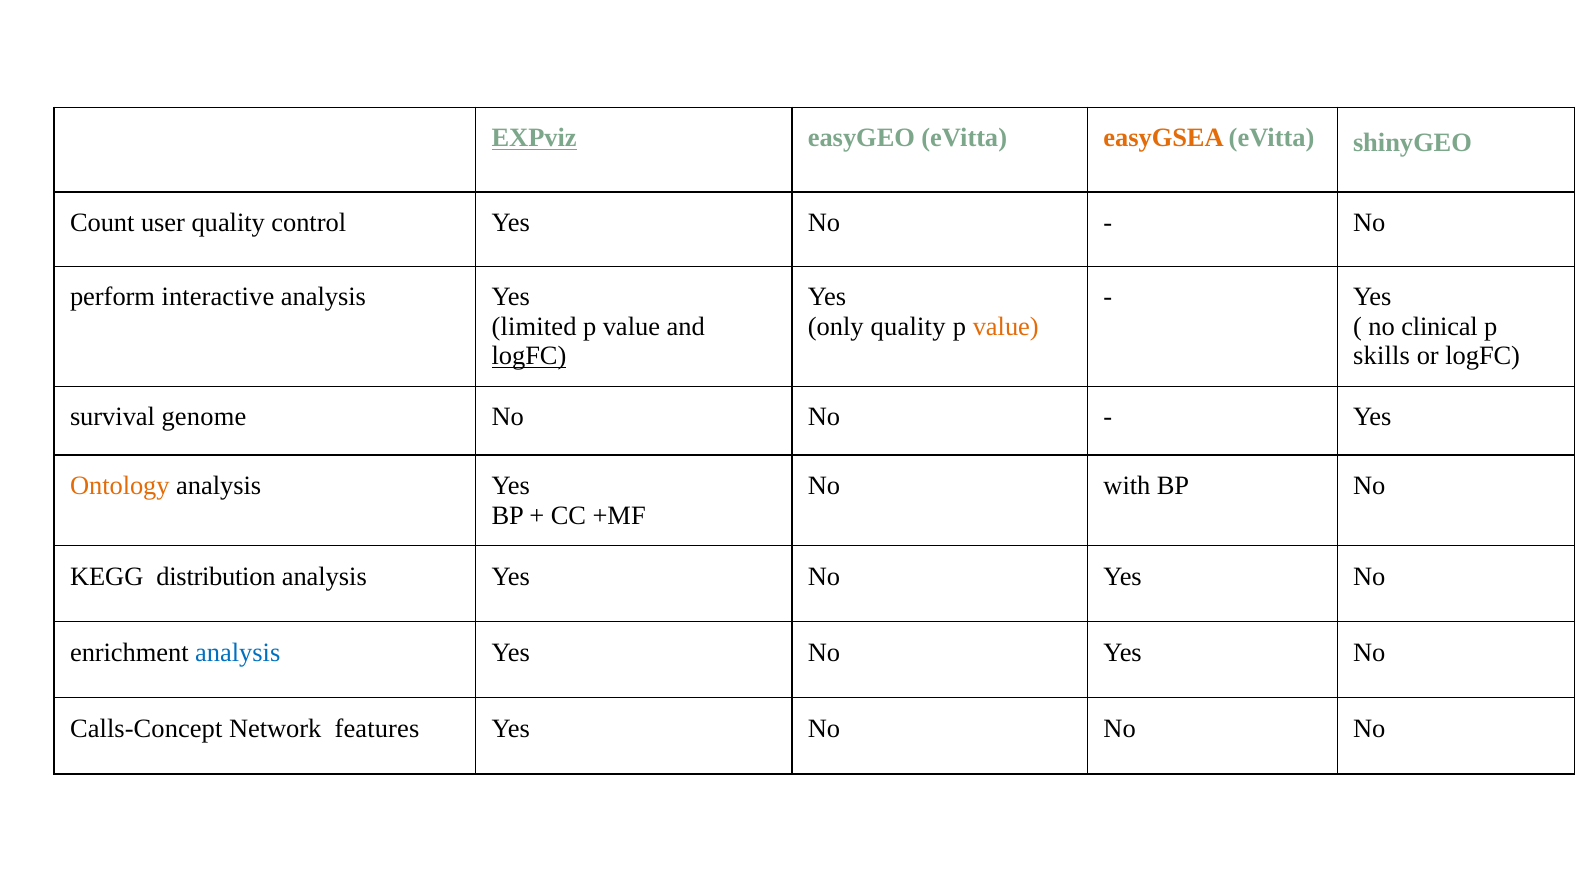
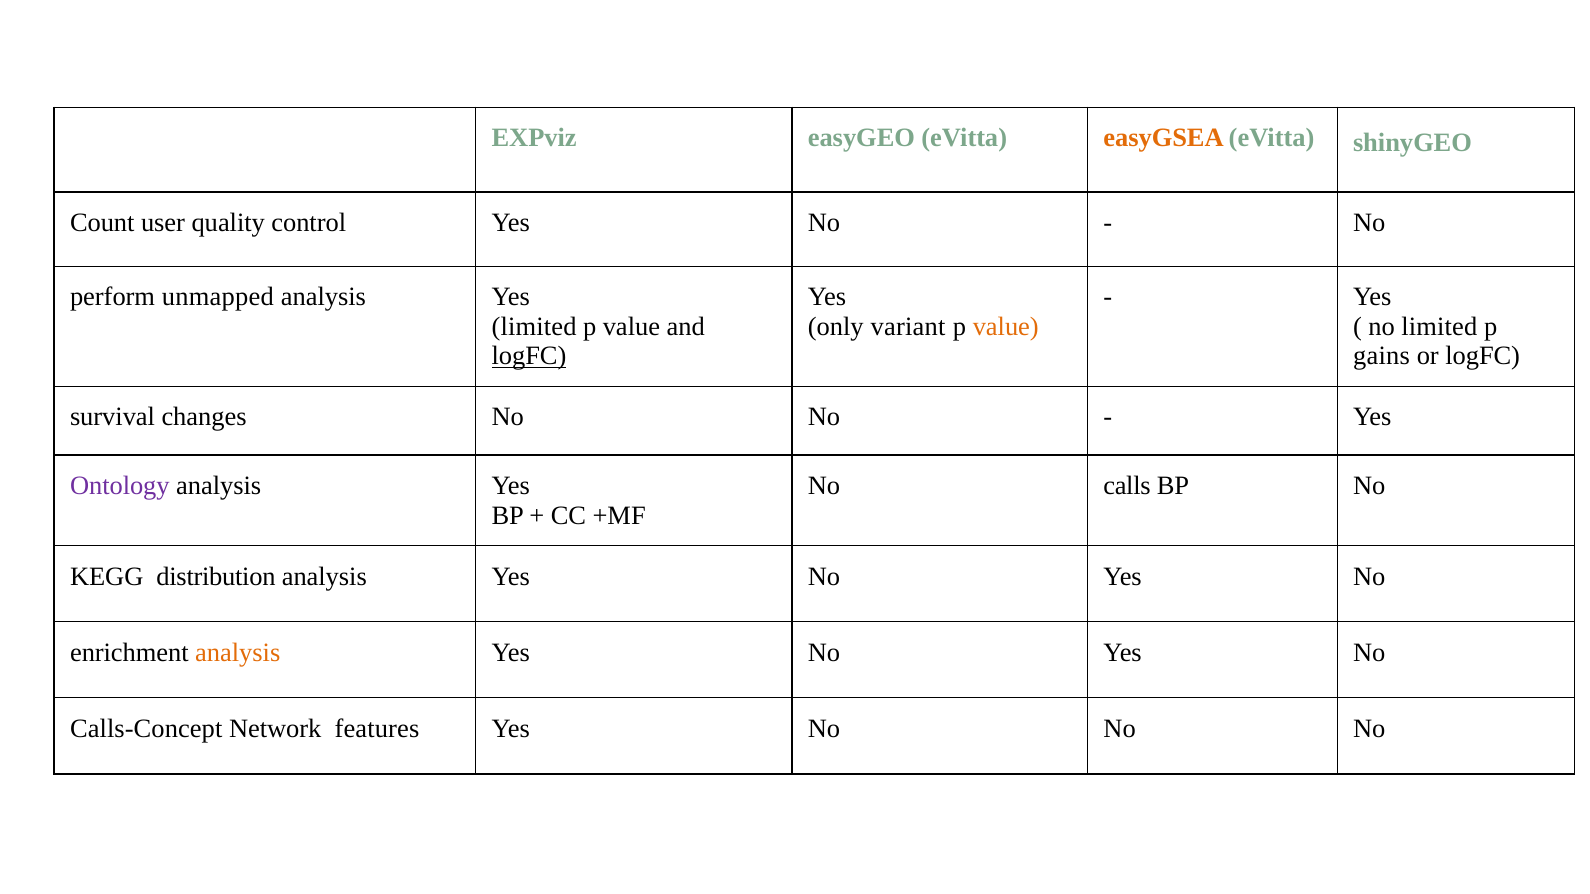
EXPviz underline: present -> none
interactive: interactive -> unmapped
only quality: quality -> variant
no clinical: clinical -> limited
skills: skills -> gains
genome: genome -> changes
Ontology colour: orange -> purple
with: with -> calls
analysis at (238, 653) colour: blue -> orange
